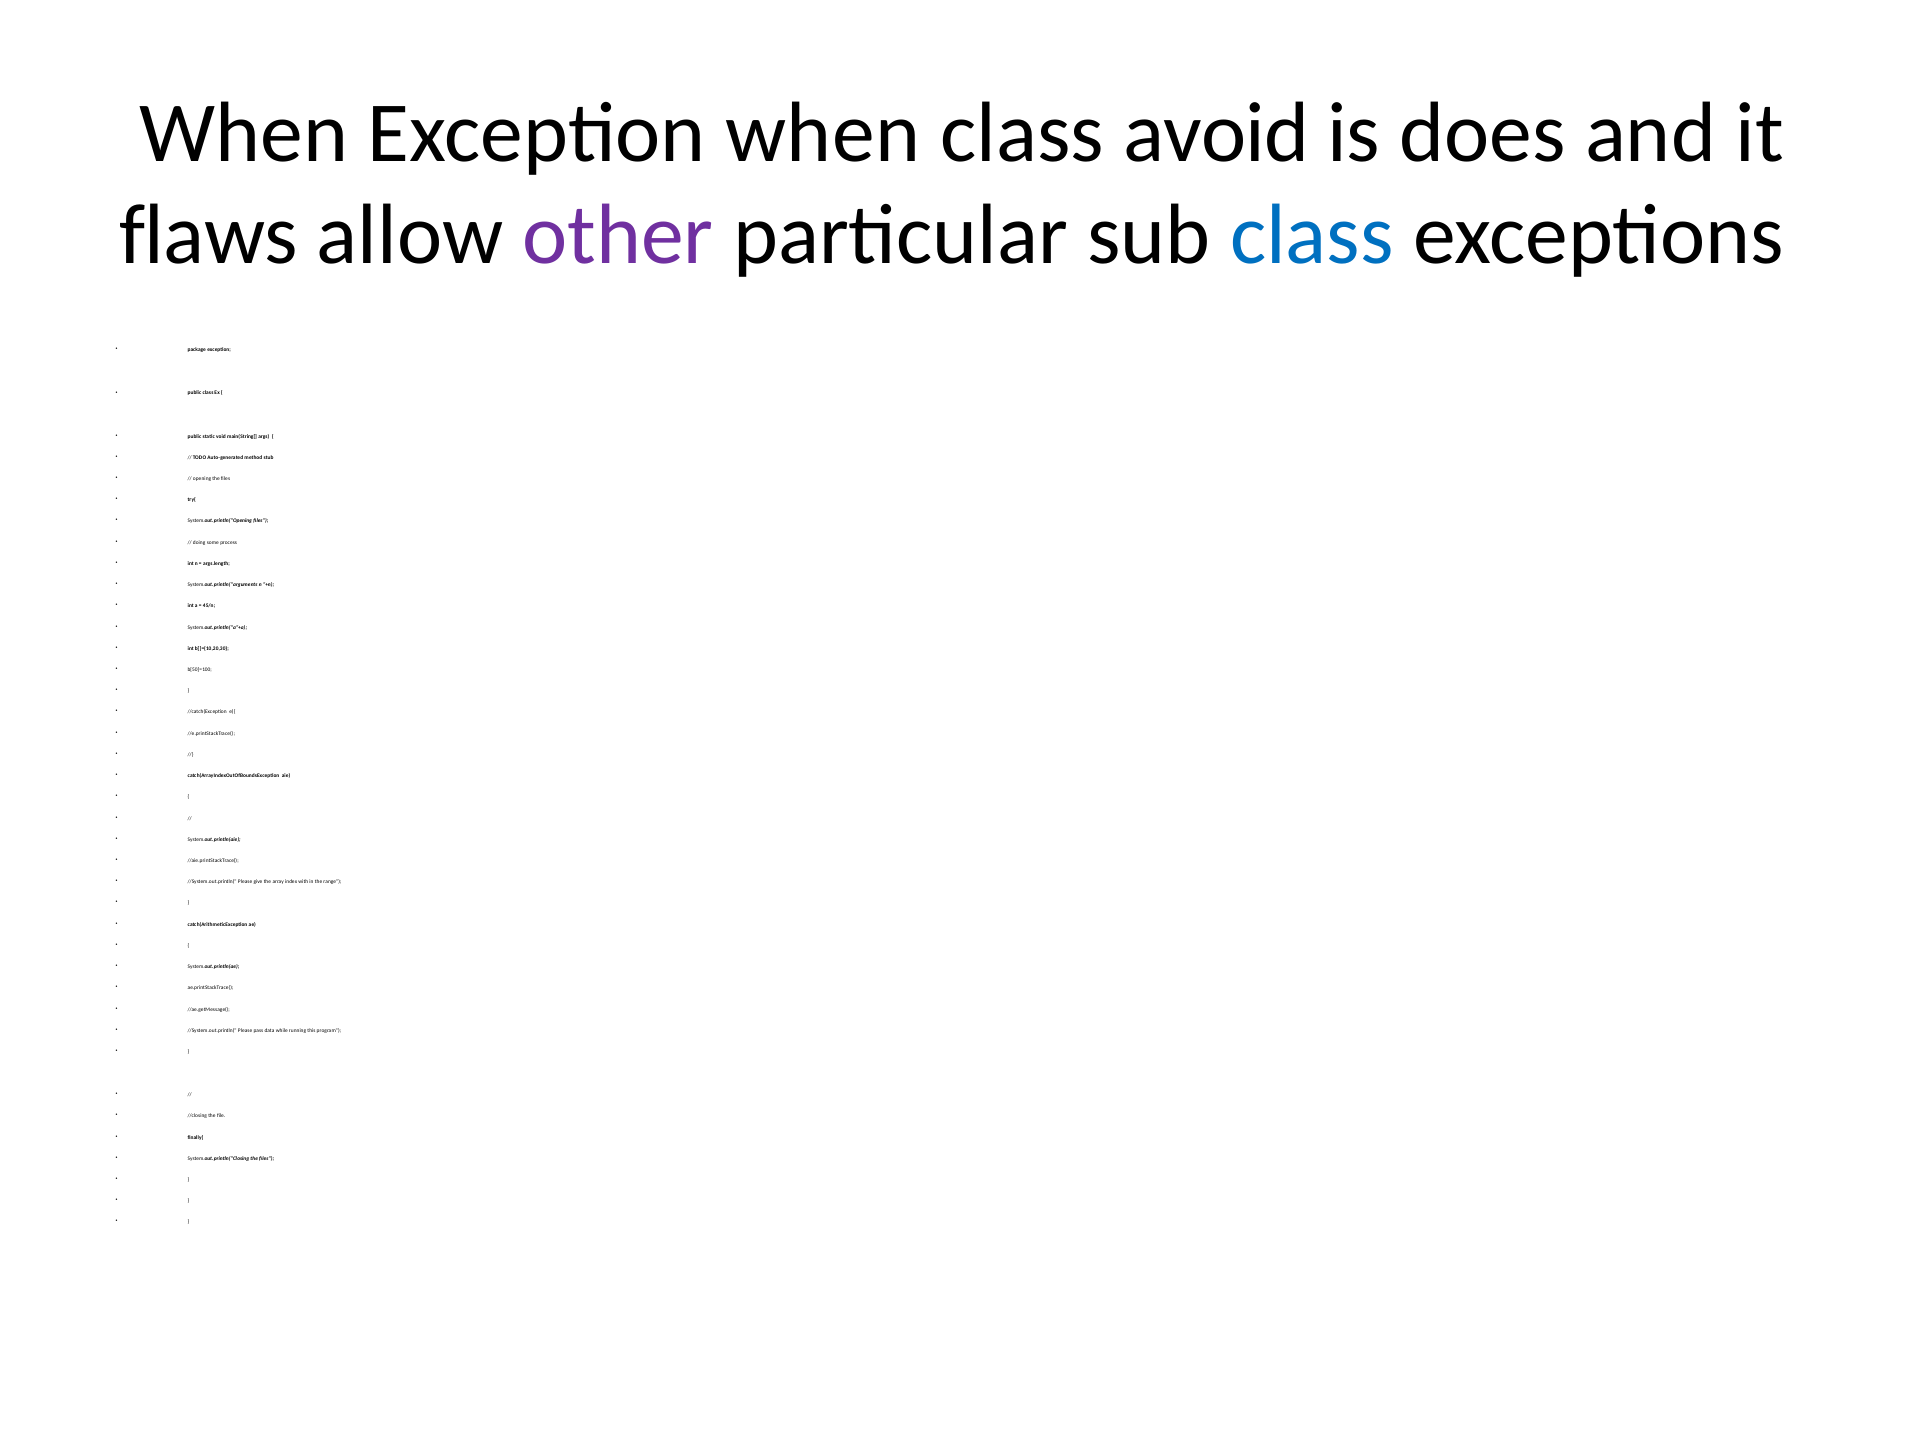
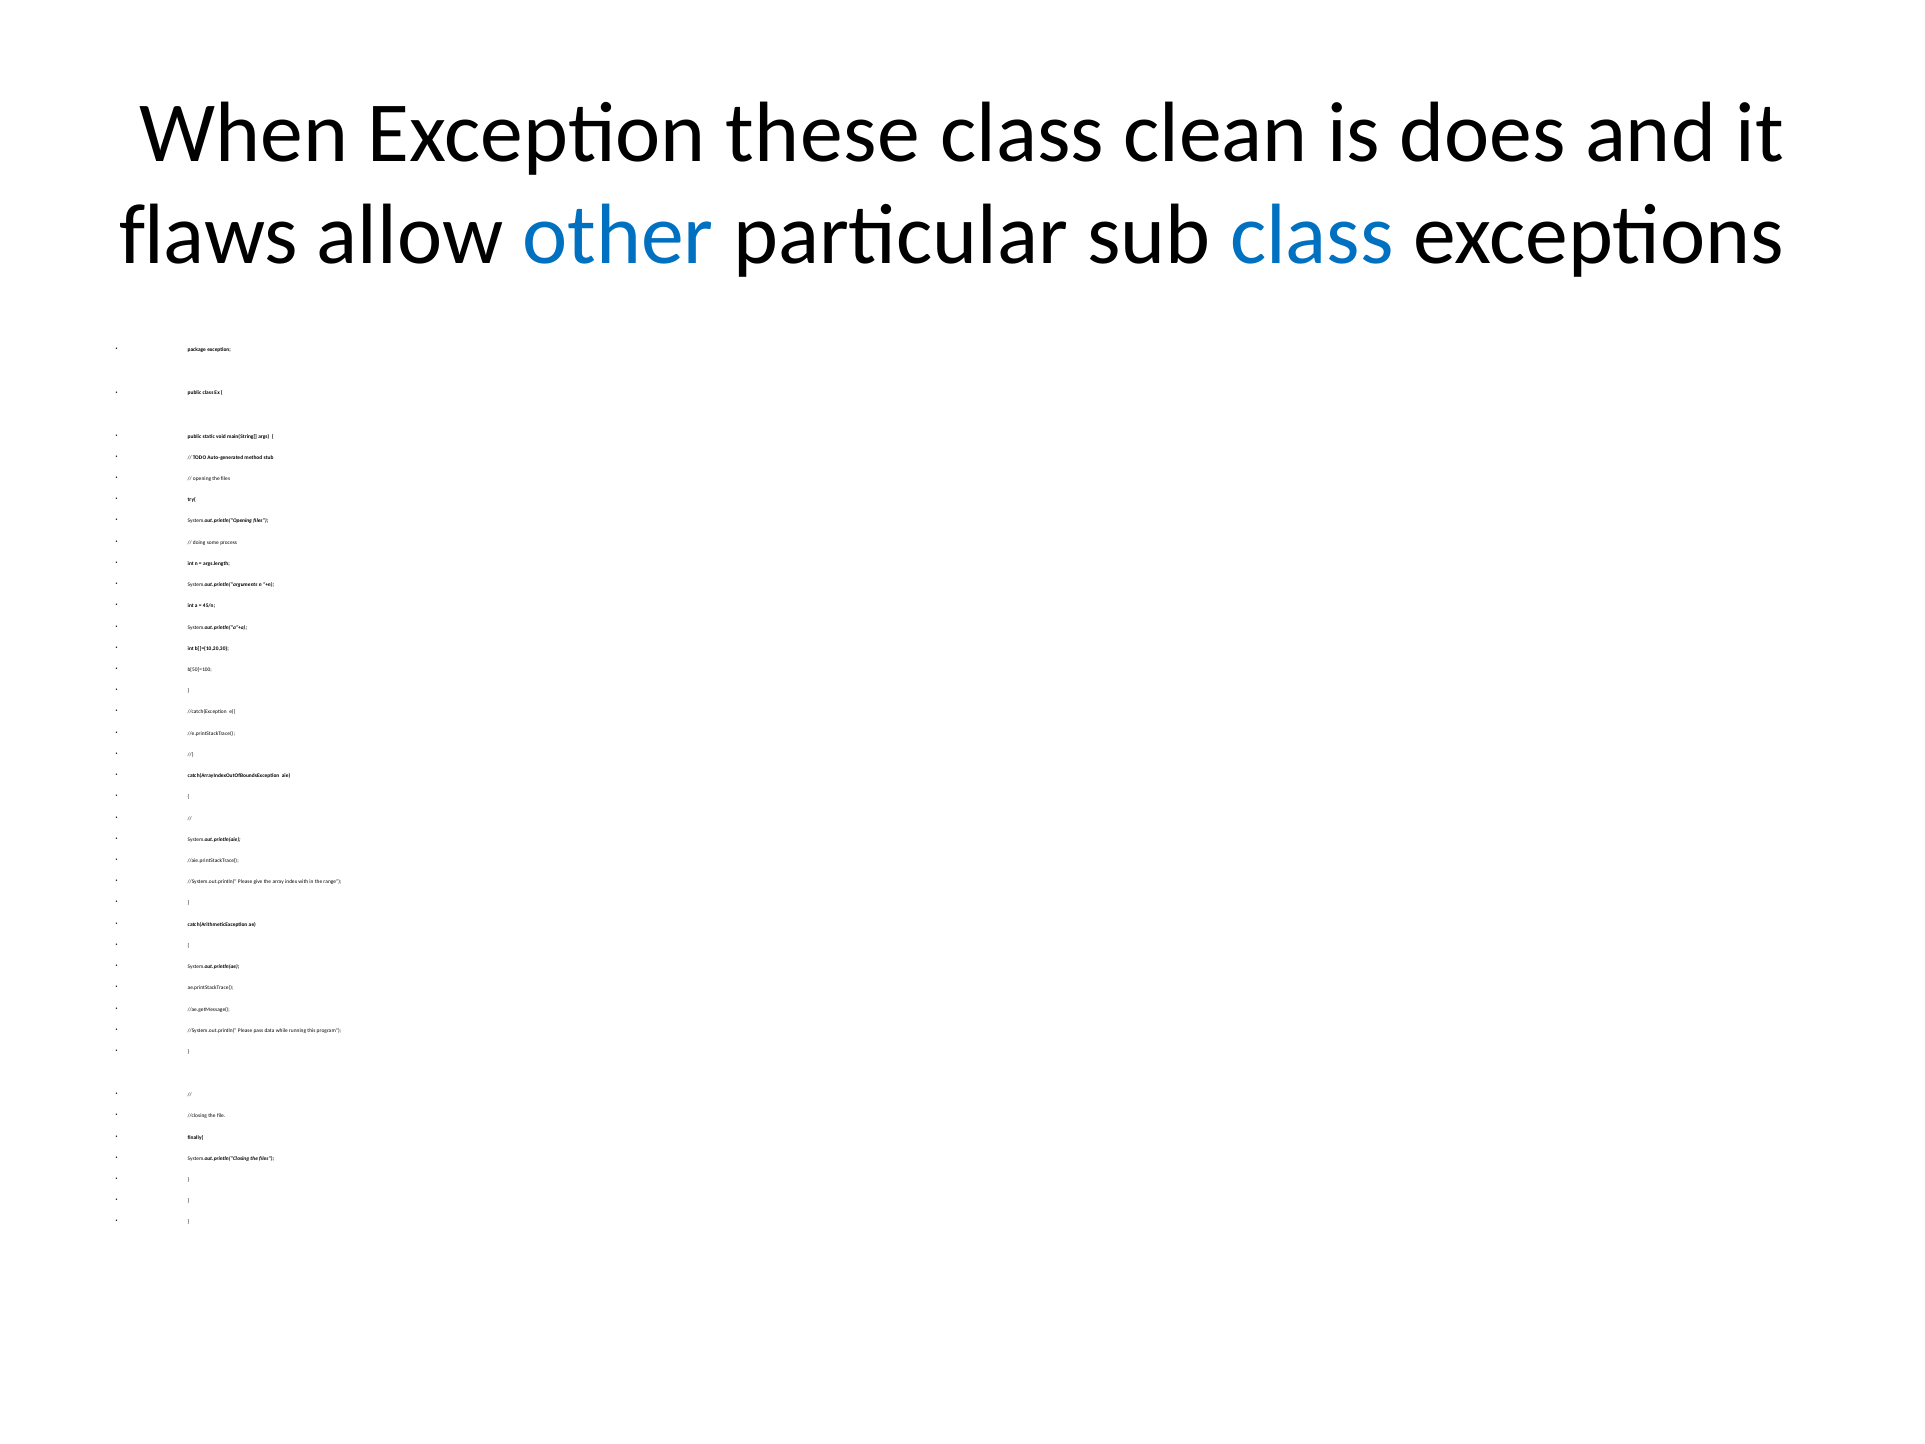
Exception when: when -> these
avoid: avoid -> clean
other colour: purple -> blue
